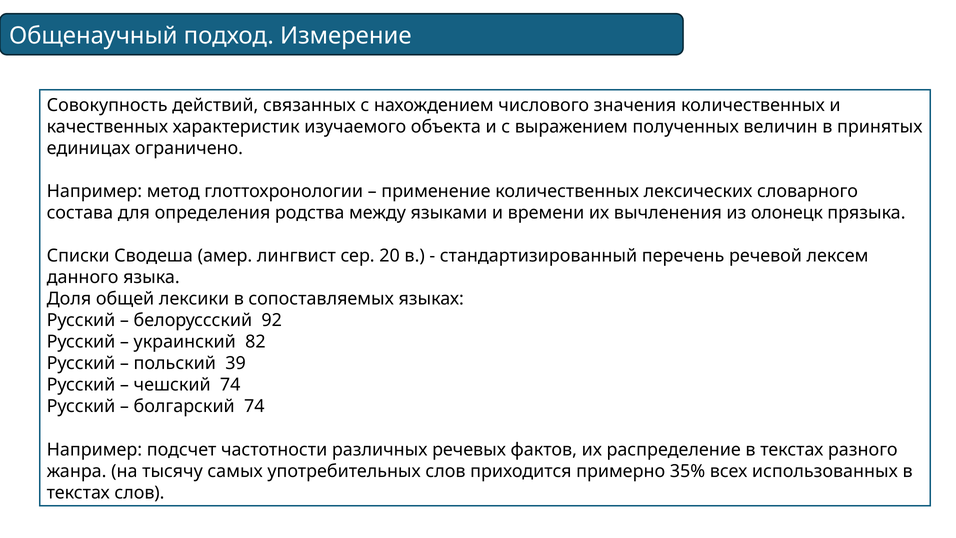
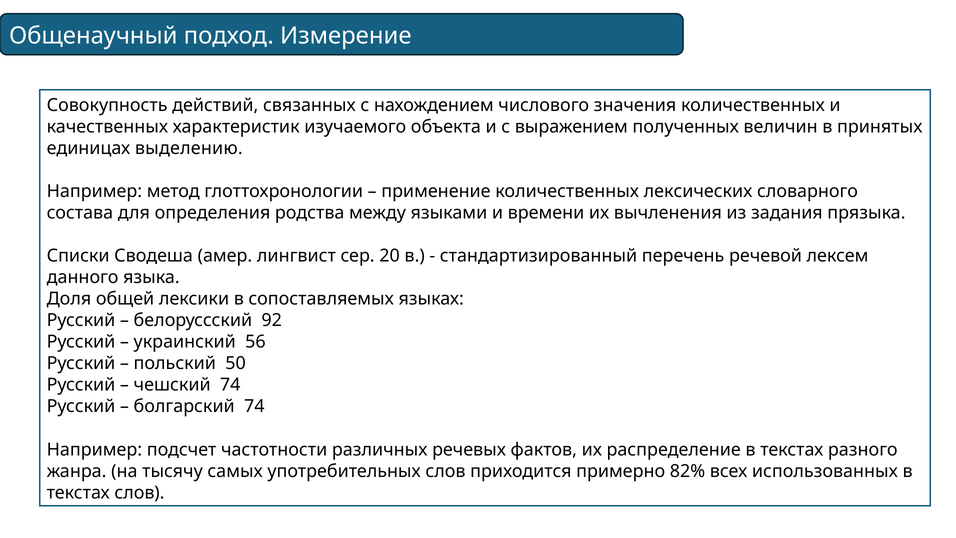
ограничено: ограничено -> выделению
олонецк: олонецк -> задания
82: 82 -> 56
39: 39 -> 50
35%: 35% -> 82%
